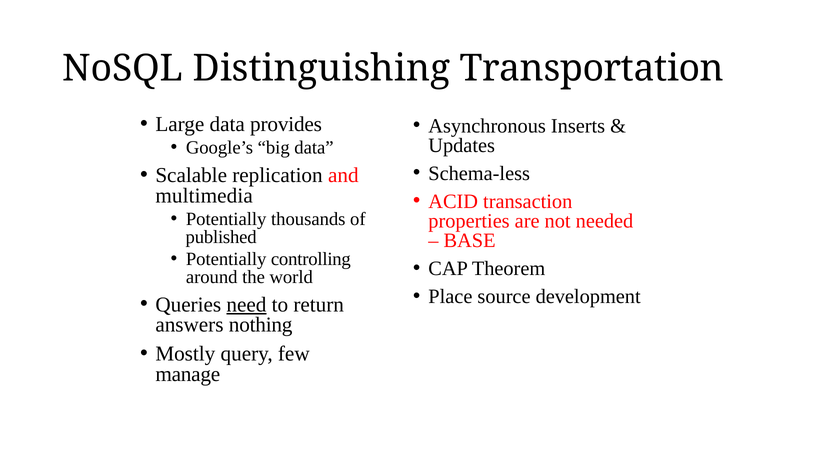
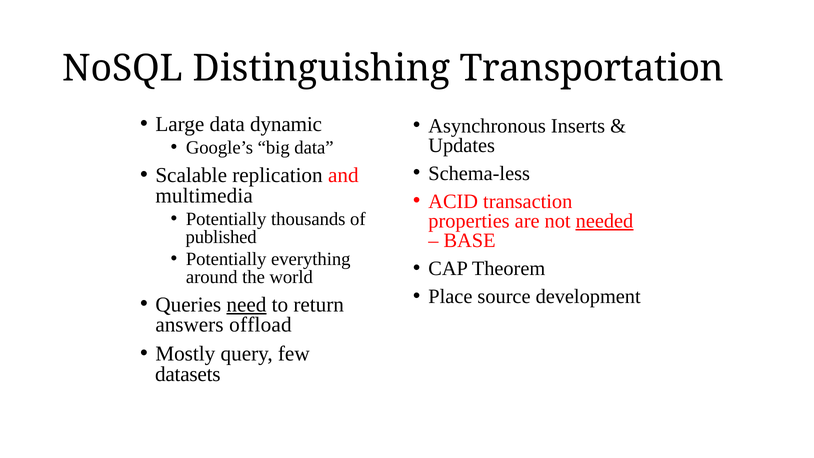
provides: provides -> dynamic
needed underline: none -> present
controlling: controlling -> everything
nothing: nothing -> offload
manage: manage -> datasets
